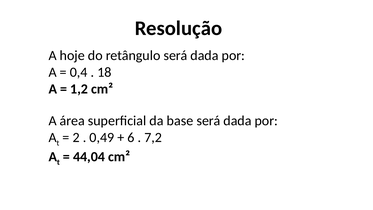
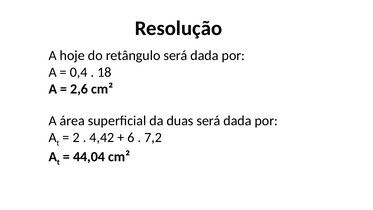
1,2: 1,2 -> 2,6
base: base -> duas
0,49: 0,49 -> 4,42
